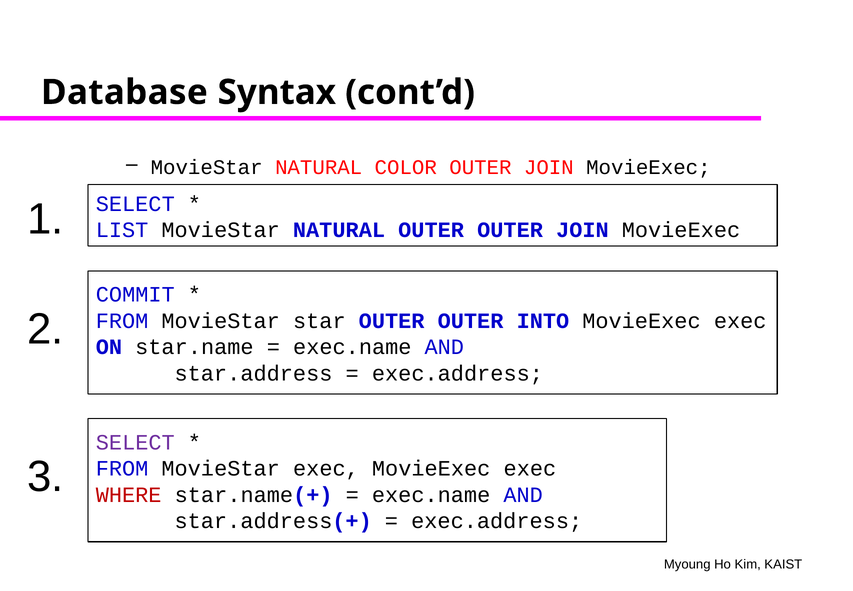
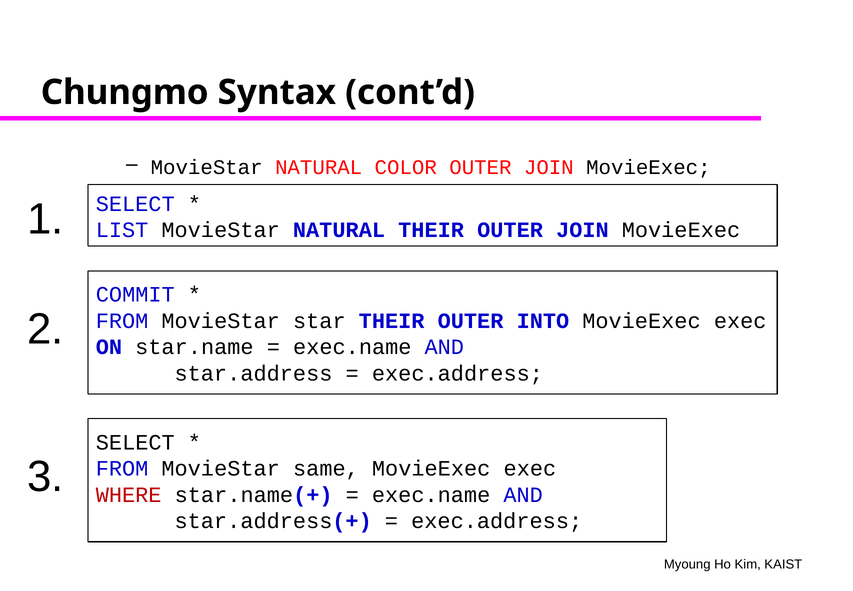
Database: Database -> Chungmo
NATURAL OUTER: OUTER -> THEIR
star OUTER: OUTER -> THEIR
SELECT at (135, 442) colour: purple -> black
MovieStar exec: exec -> same
